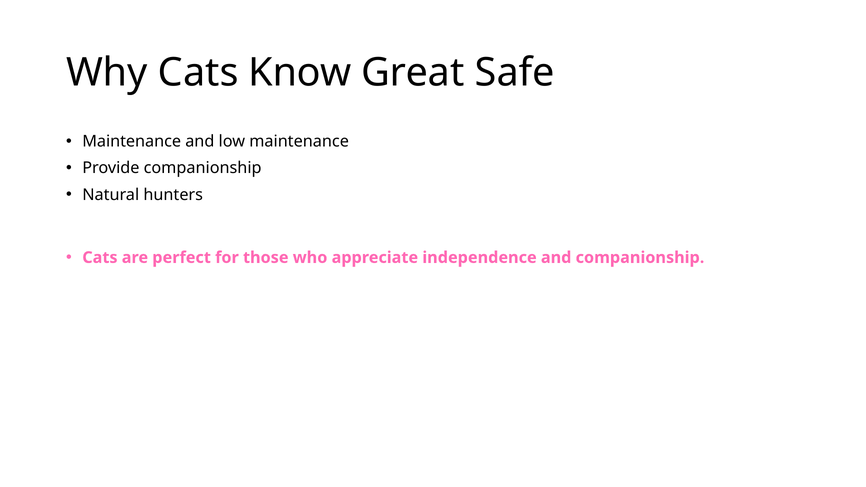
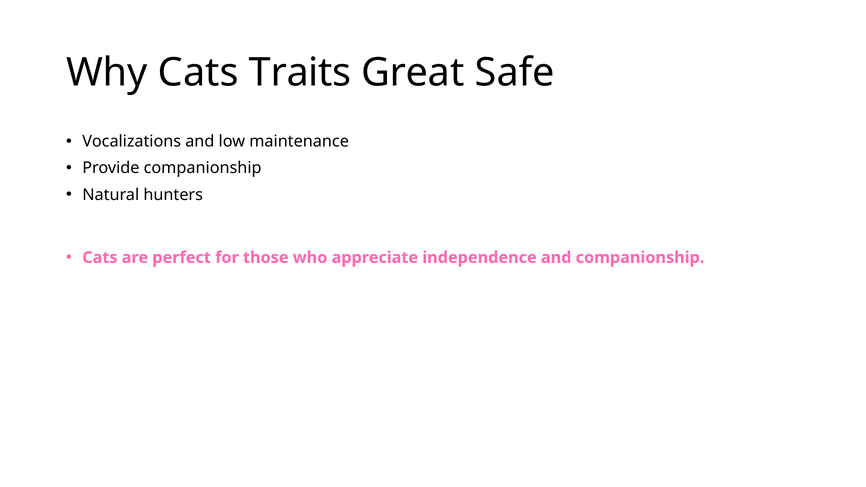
Know: Know -> Traits
Maintenance at (132, 142): Maintenance -> Vocalizations
